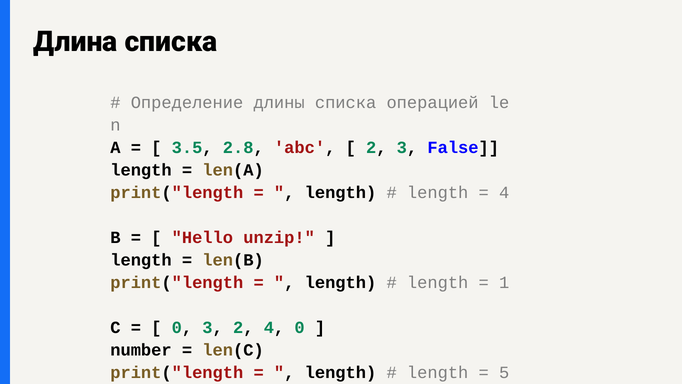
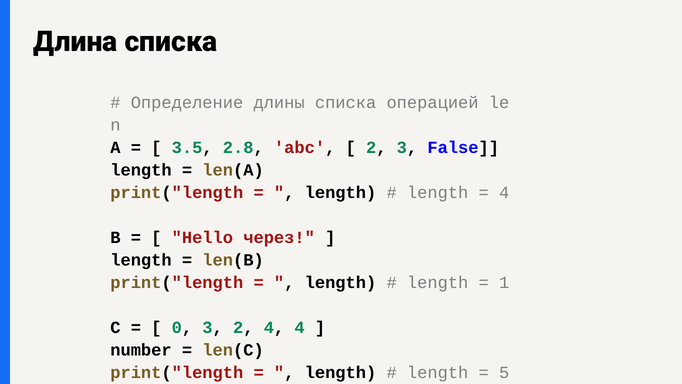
unzip: unzip -> через
4 0: 0 -> 4
